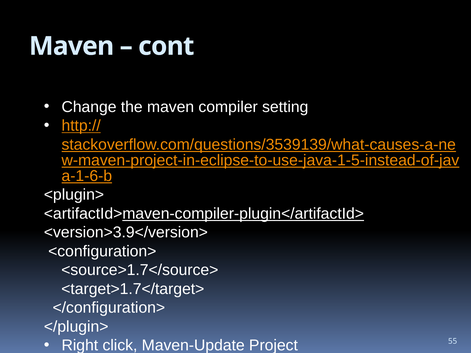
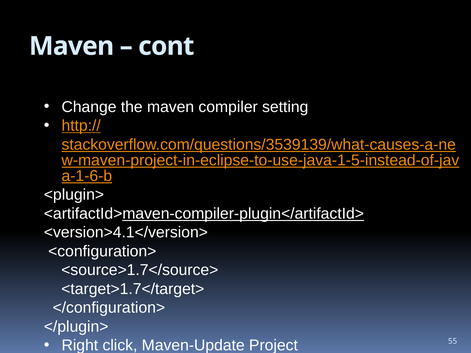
<version>3.9</version>: <version>3.9</version> -> <version>4.1</version>
